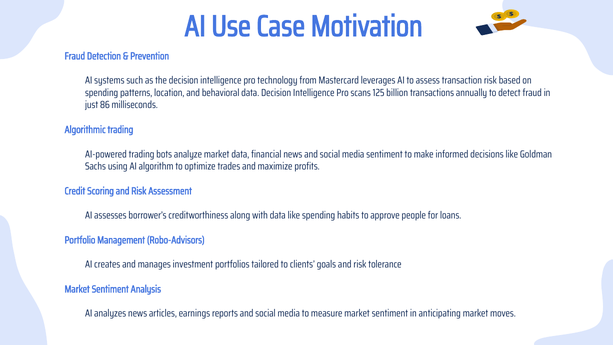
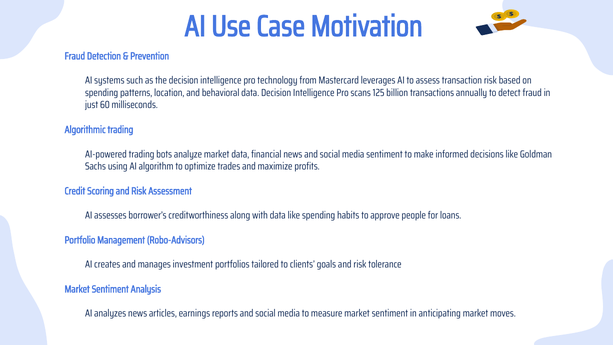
86: 86 -> 60
